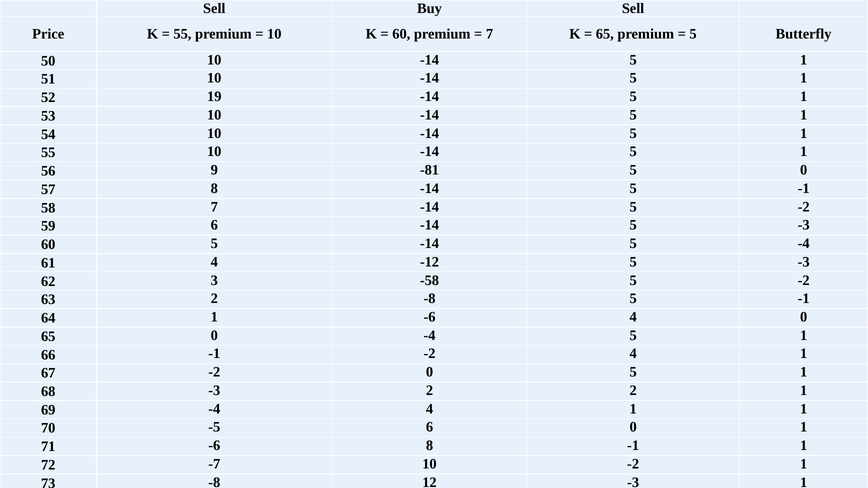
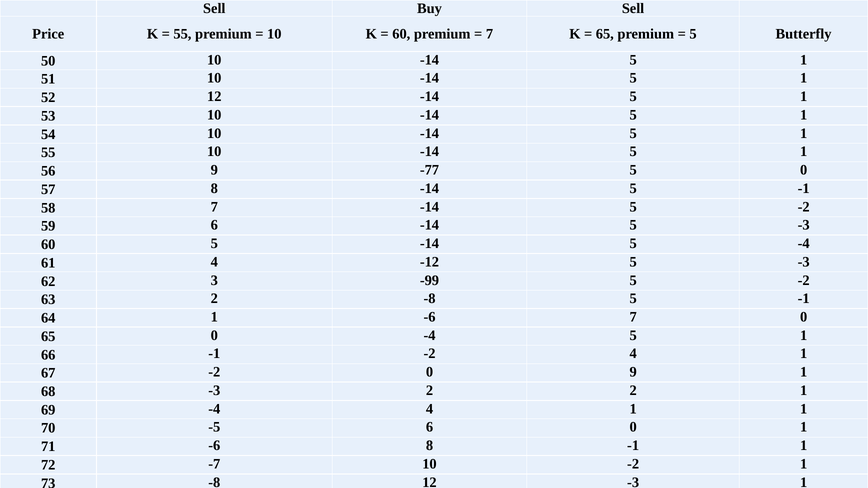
52 19: 19 -> 12
-81: -81 -> -77
-58: -58 -> -99
-6 4: 4 -> 7
0 5: 5 -> 9
